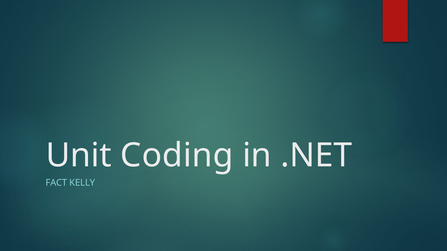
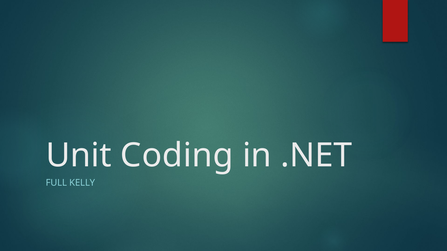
FACT: FACT -> FULL
